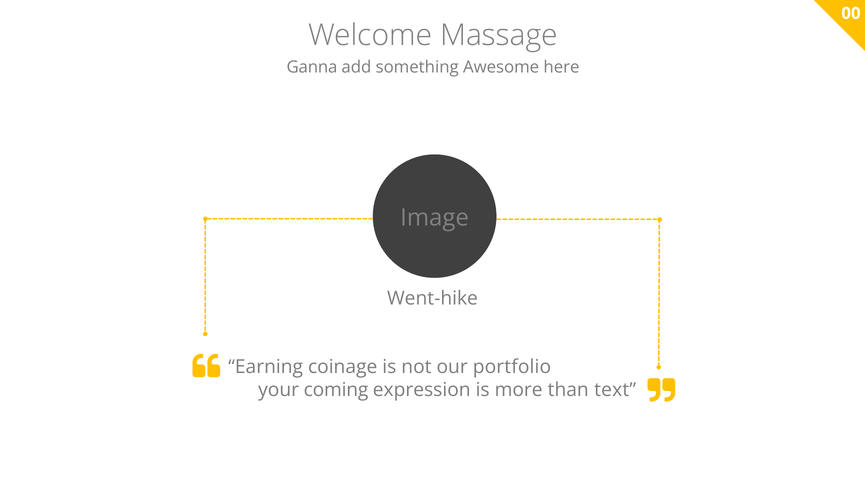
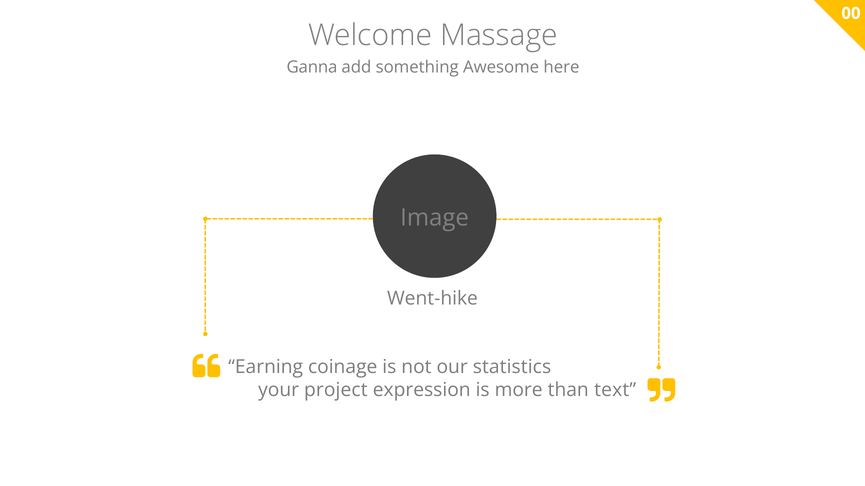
portfolio: portfolio -> statistics
coming: coming -> project
